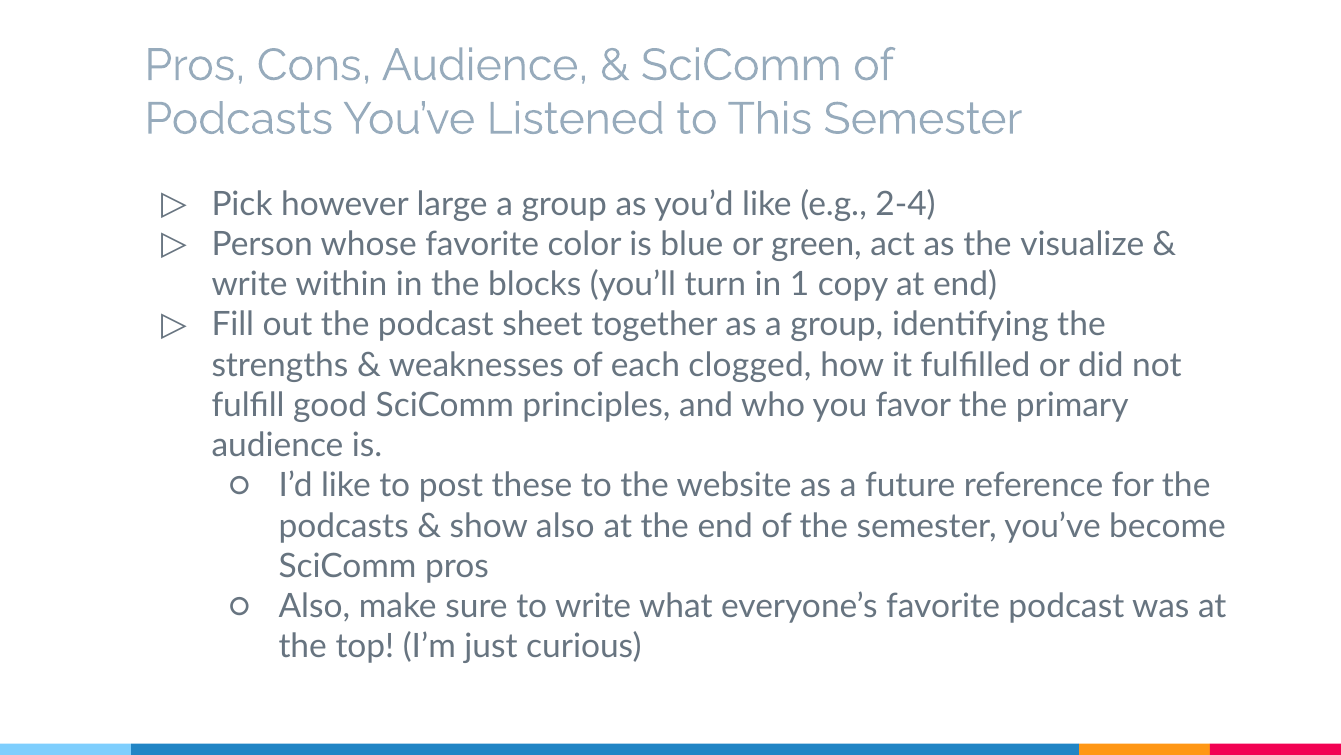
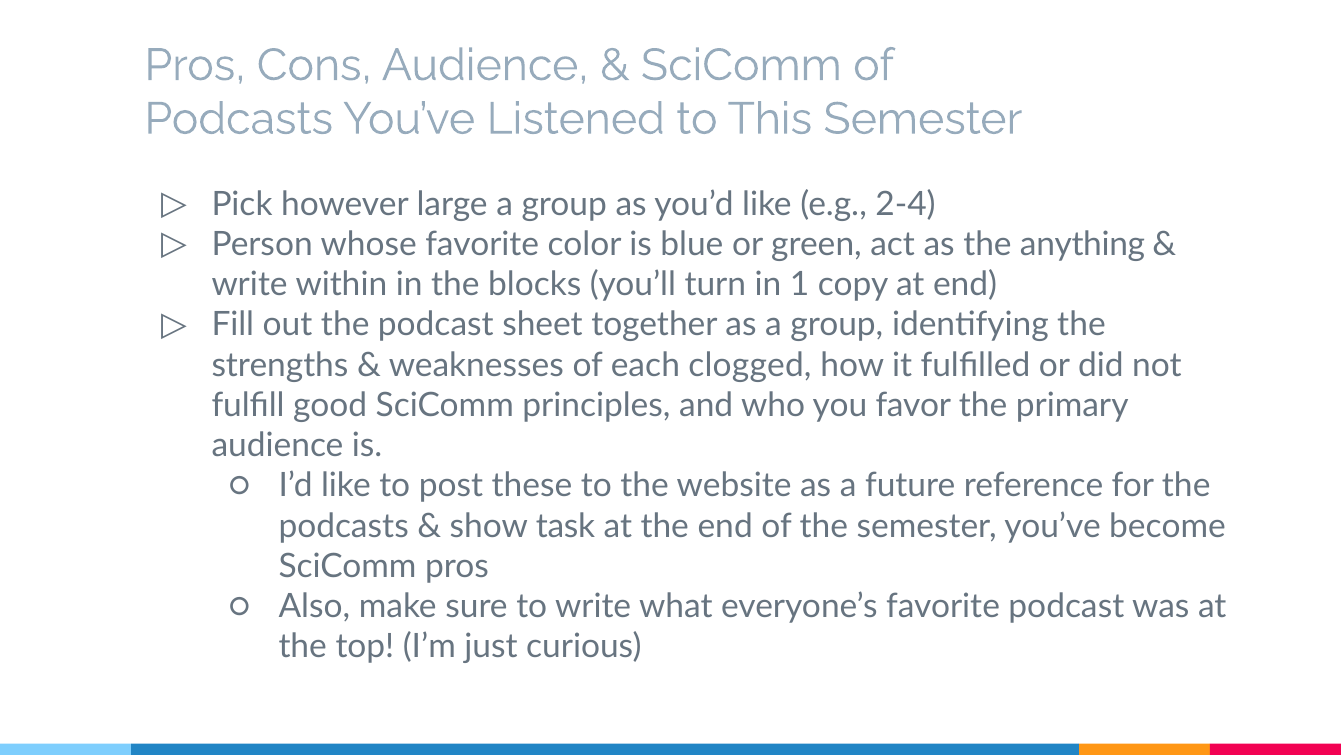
visualize: visualize -> anything
show also: also -> task
